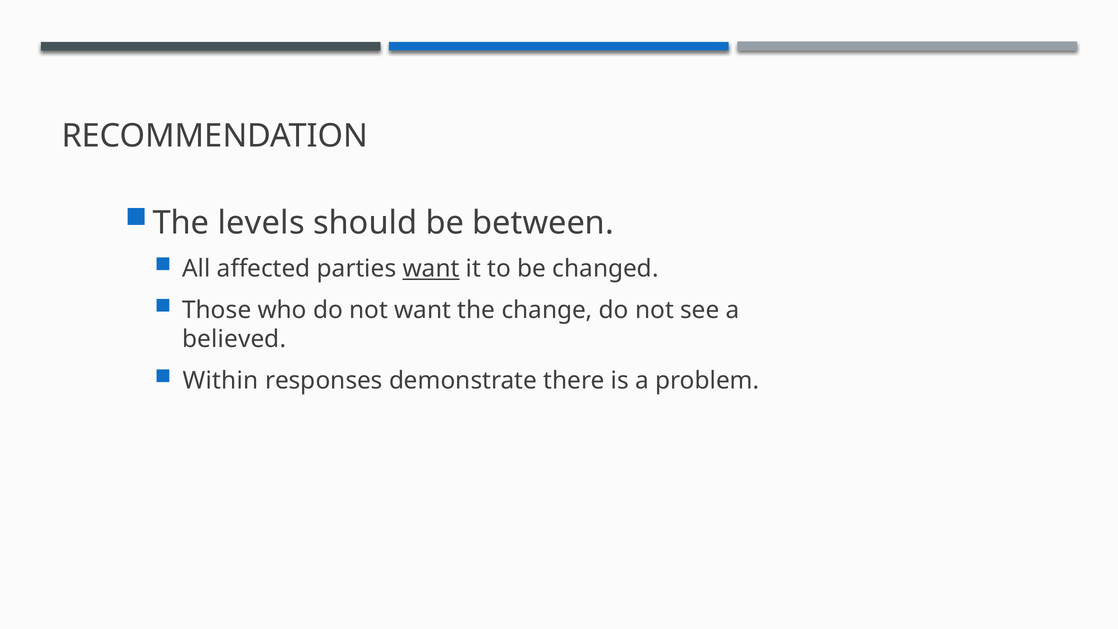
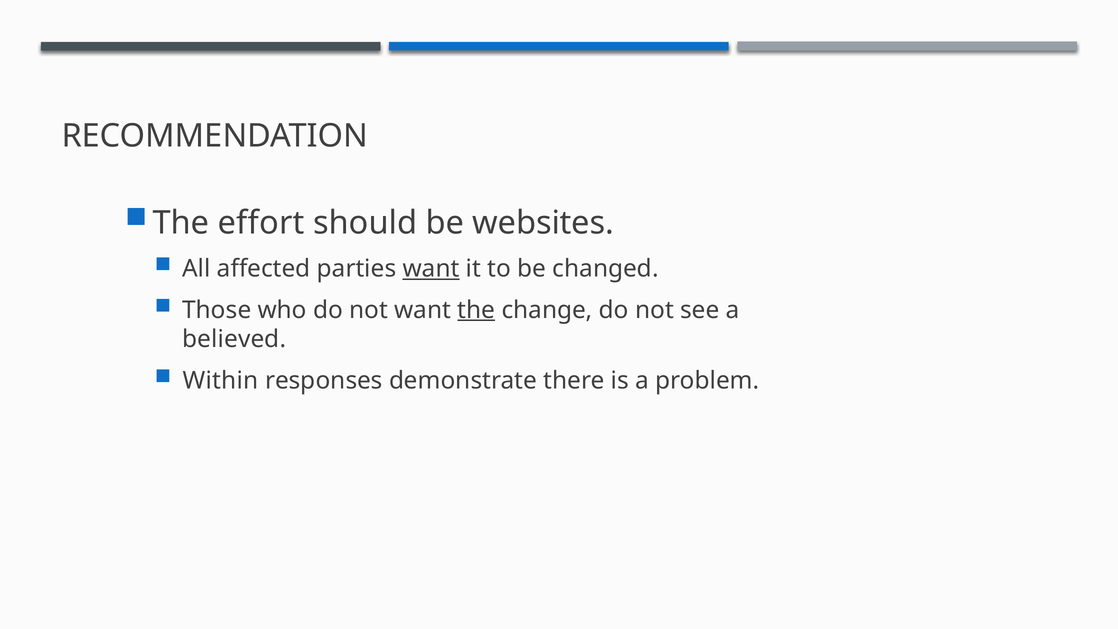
levels: levels -> effort
between: between -> websites
the at (476, 310) underline: none -> present
